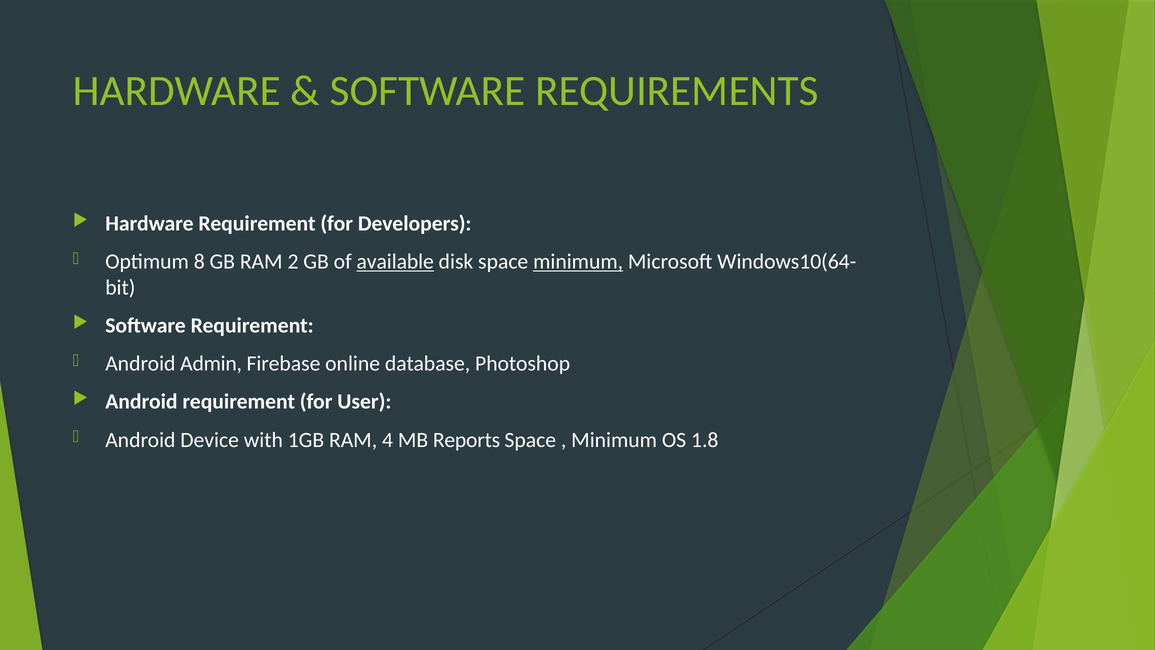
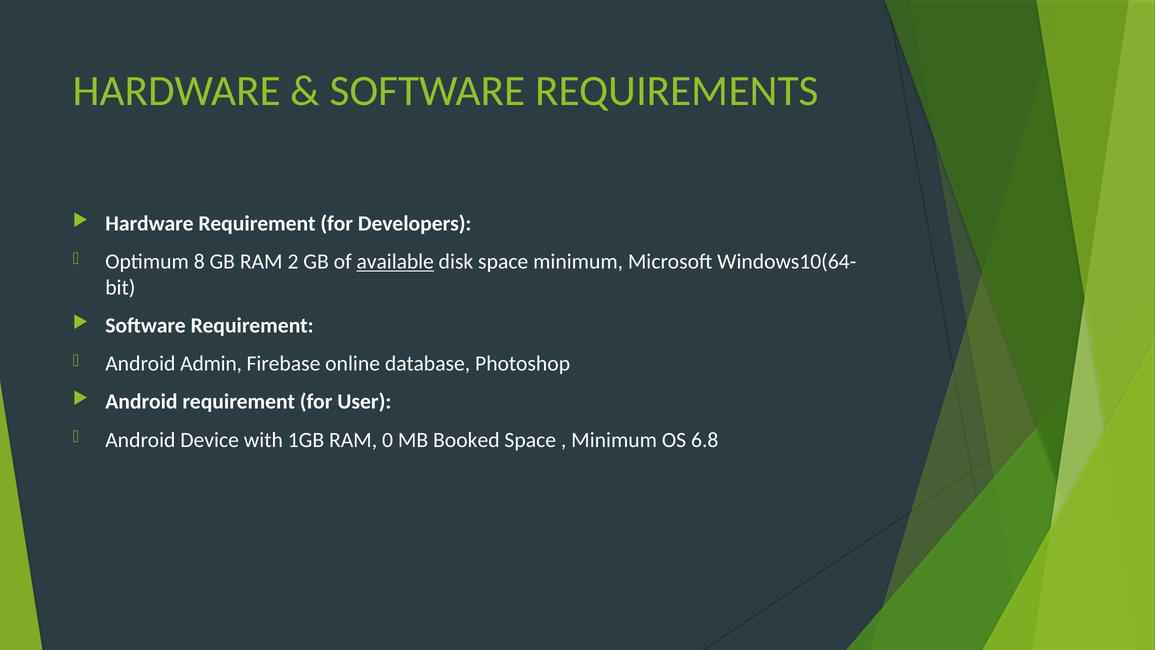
minimum at (578, 262) underline: present -> none
4: 4 -> 0
Reports: Reports -> Booked
1.8: 1.8 -> 6.8
